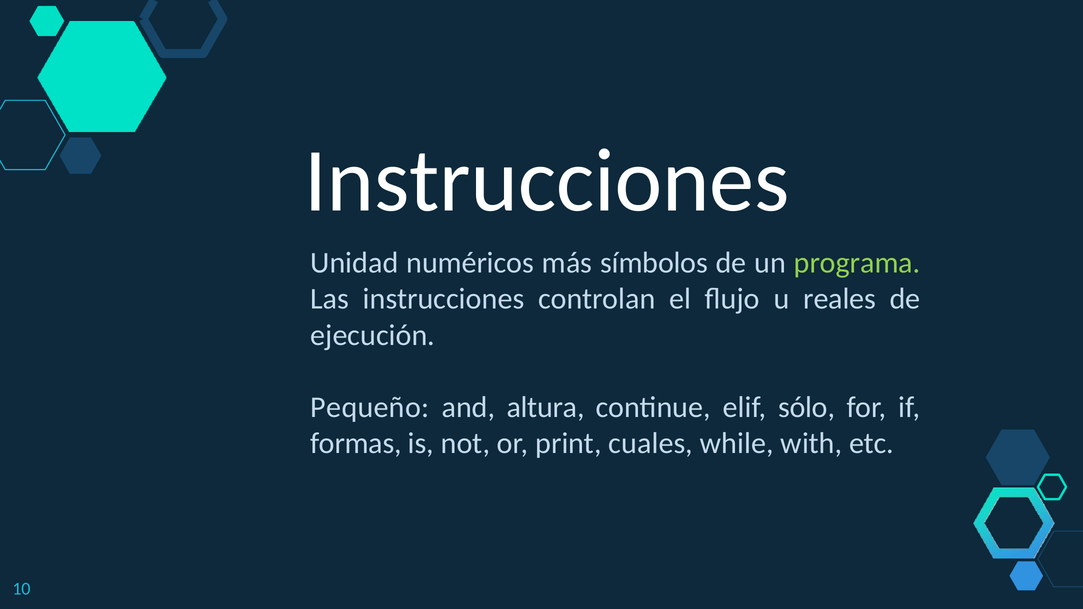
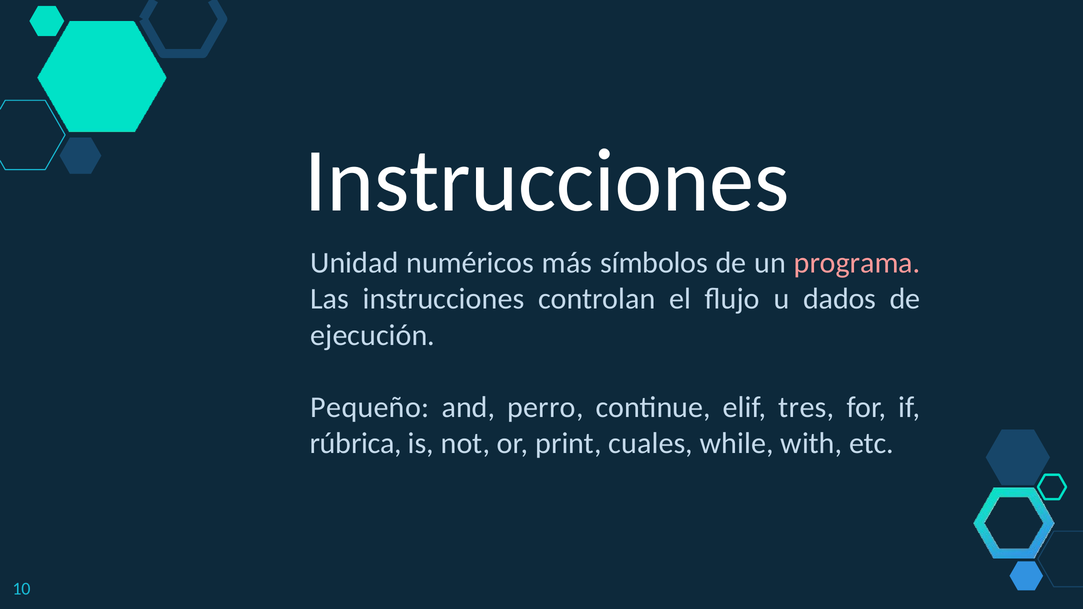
programa colour: light green -> pink
reales: reales -> dados
altura: altura -> perro
sólo: sólo -> tres
formas: formas -> rúbrica
